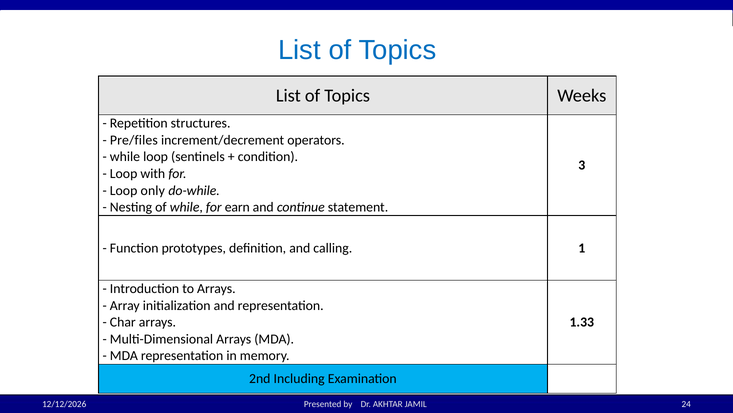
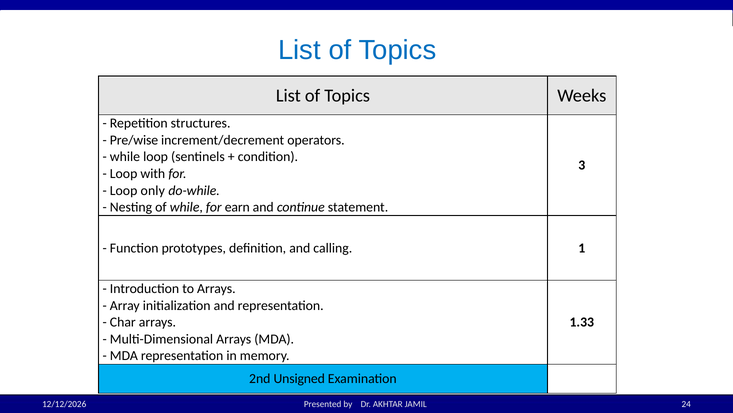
Pre/files: Pre/files -> Pre/wise
Including: Including -> Unsigned
